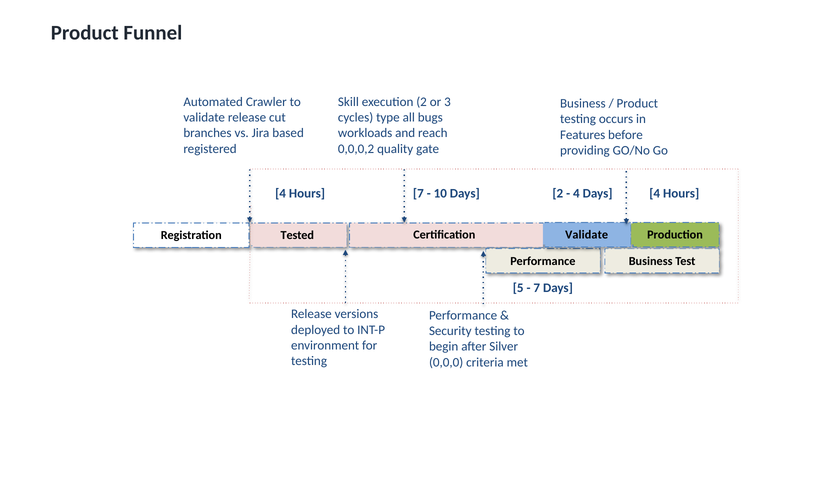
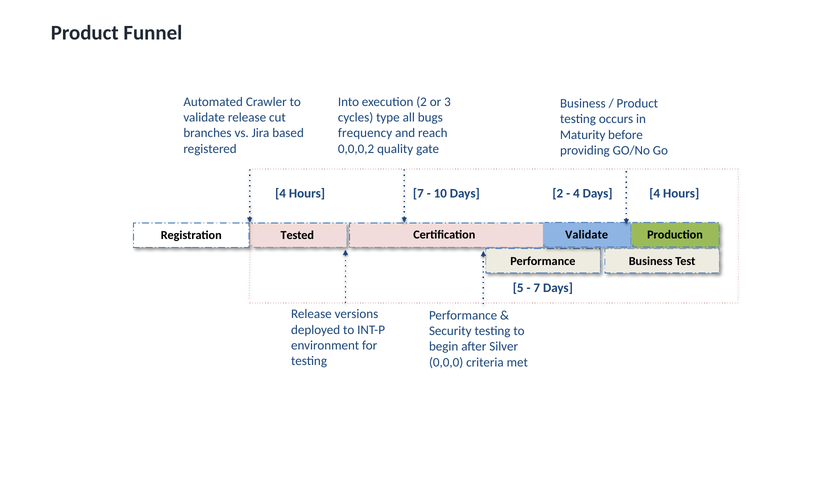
Skill: Skill -> Into
workloads: workloads -> frequency
Features: Features -> Maturity
